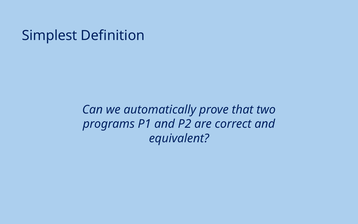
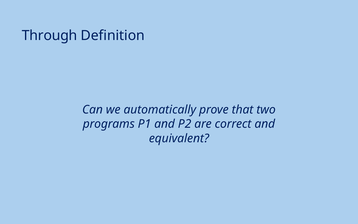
Simplest: Simplest -> Through
